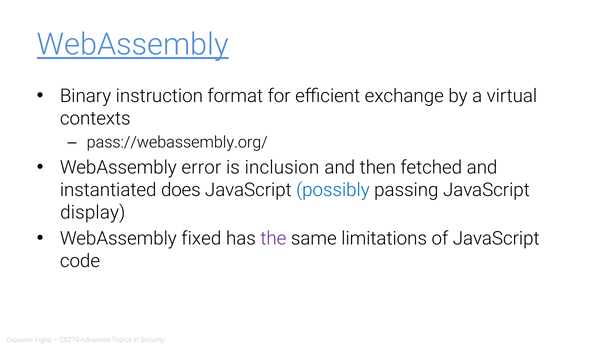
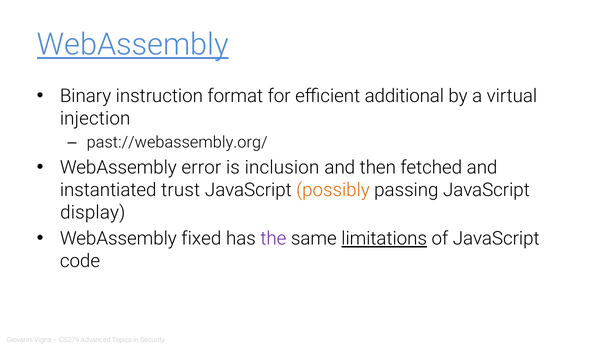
exchange: exchange -> additional
contexts: contexts -> injection
pass://webassembly.org/: pass://webassembly.org/ -> past://webassembly.org/
does: does -> trust
possibly colour: blue -> orange
limitations underline: none -> present
